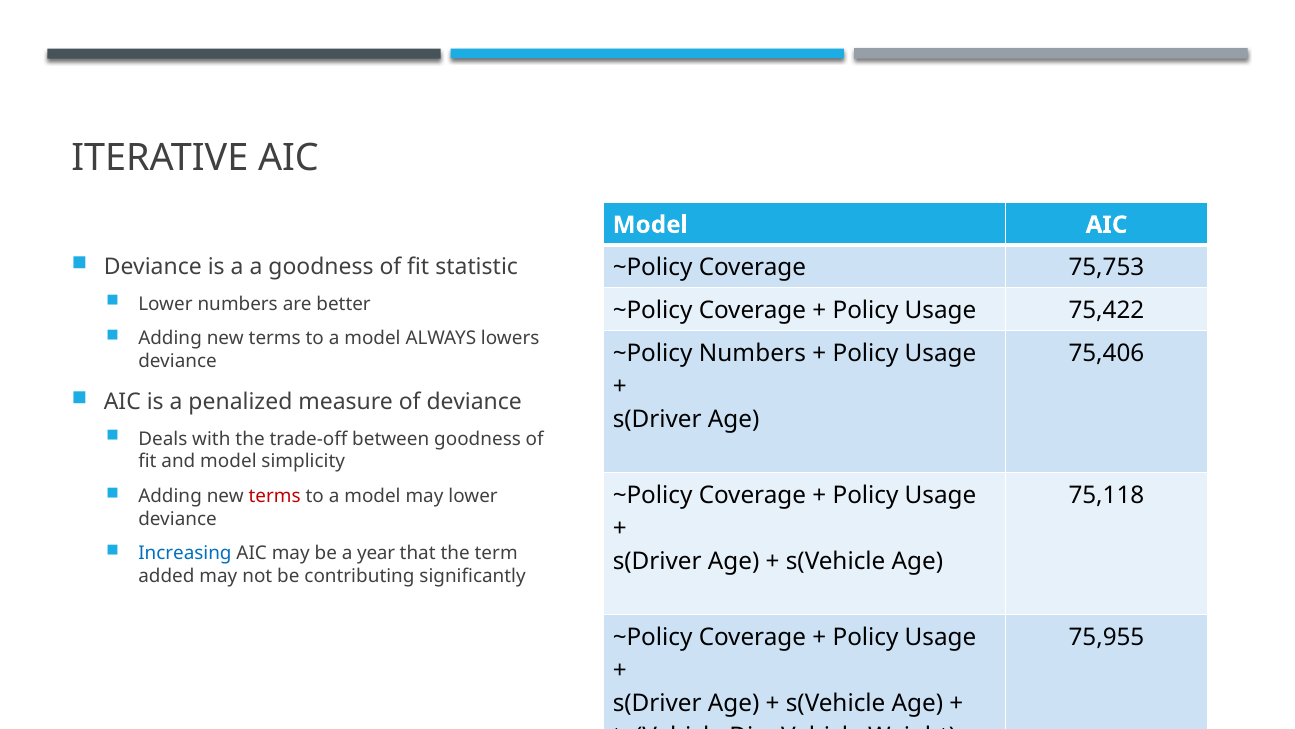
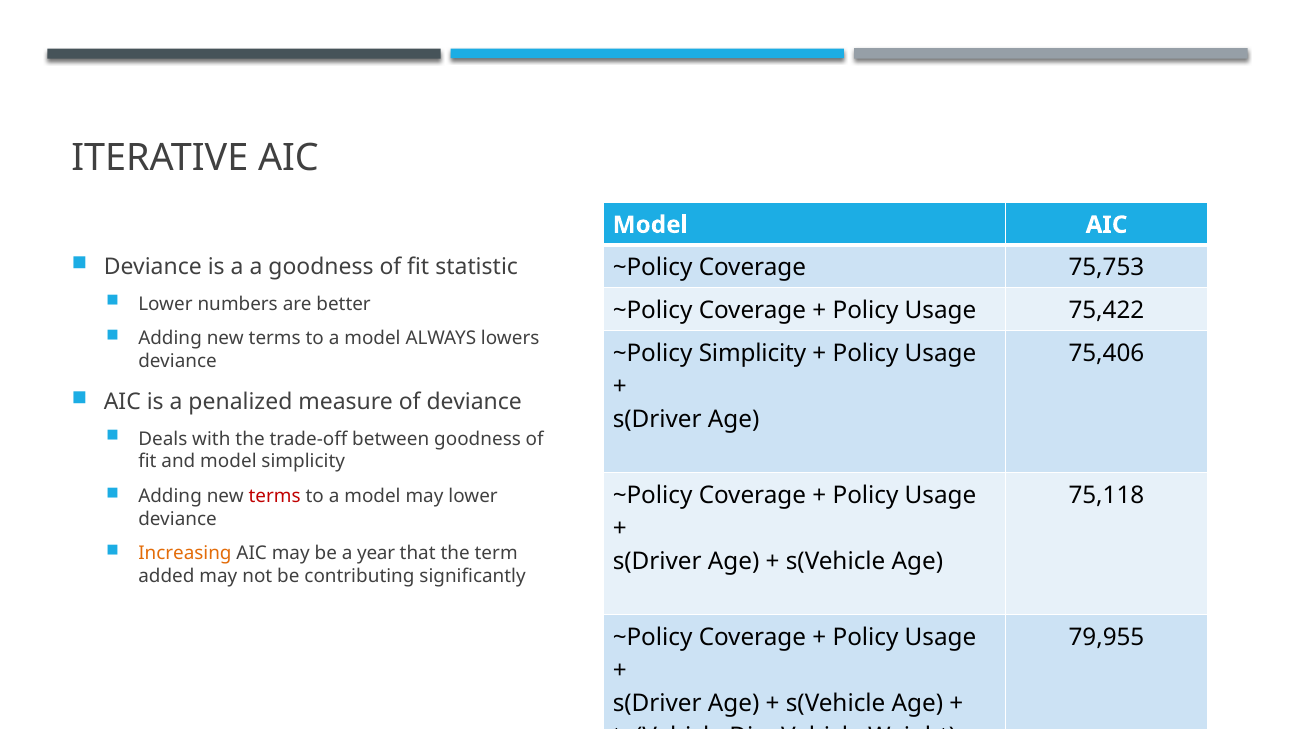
~Policy Numbers: Numbers -> Simplicity
Increasing colour: blue -> orange
75,955: 75,955 -> 79,955
